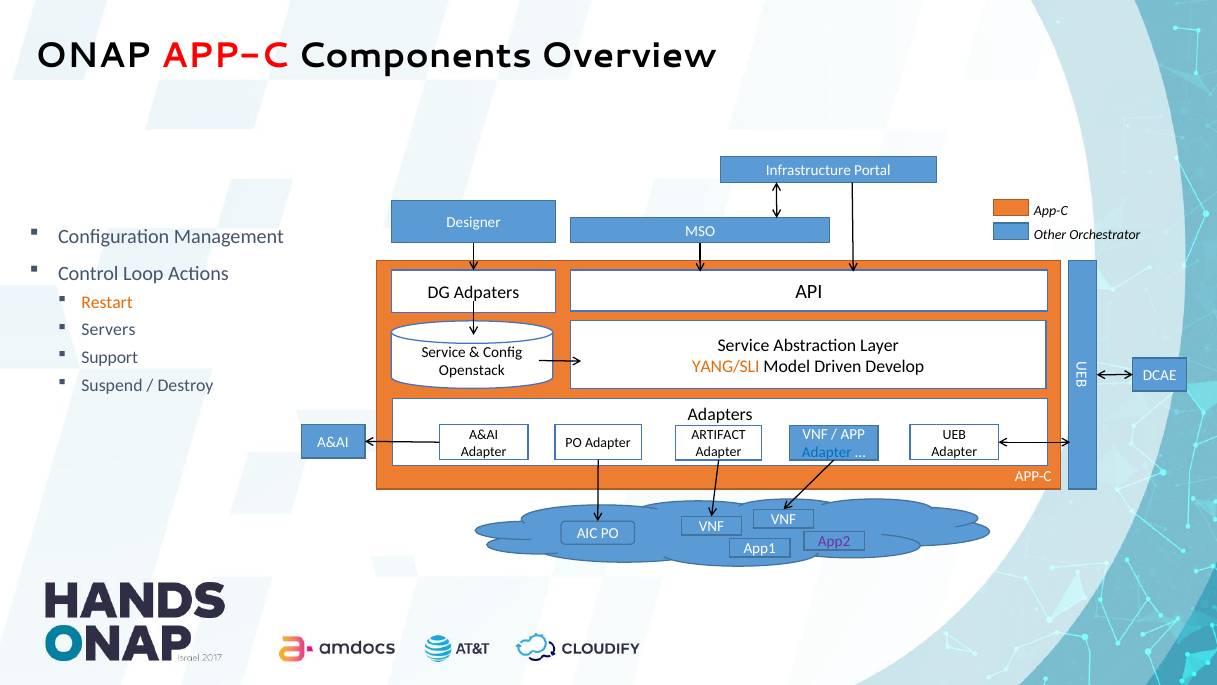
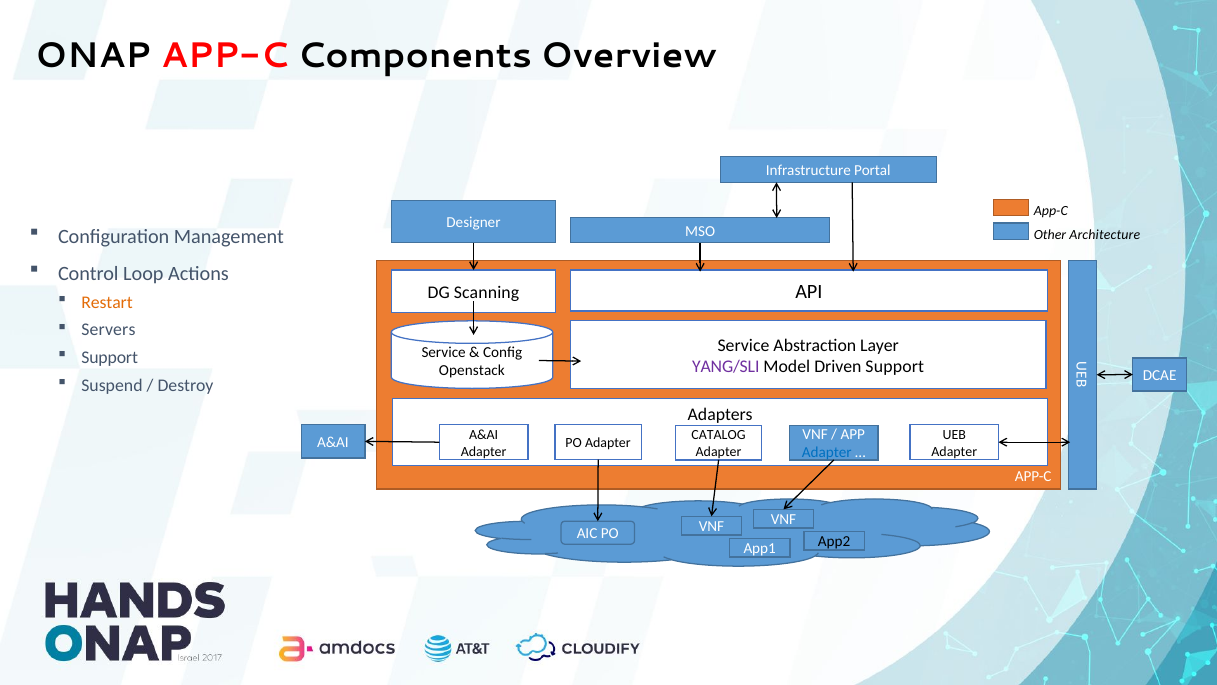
Orchestrator: Orchestrator -> Architecture
Adpaters: Adpaters -> Scanning
YANG/SLI colour: orange -> purple
Driven Develop: Develop -> Support
ARTIFACT: ARTIFACT -> CATALOG
App2 colour: purple -> black
